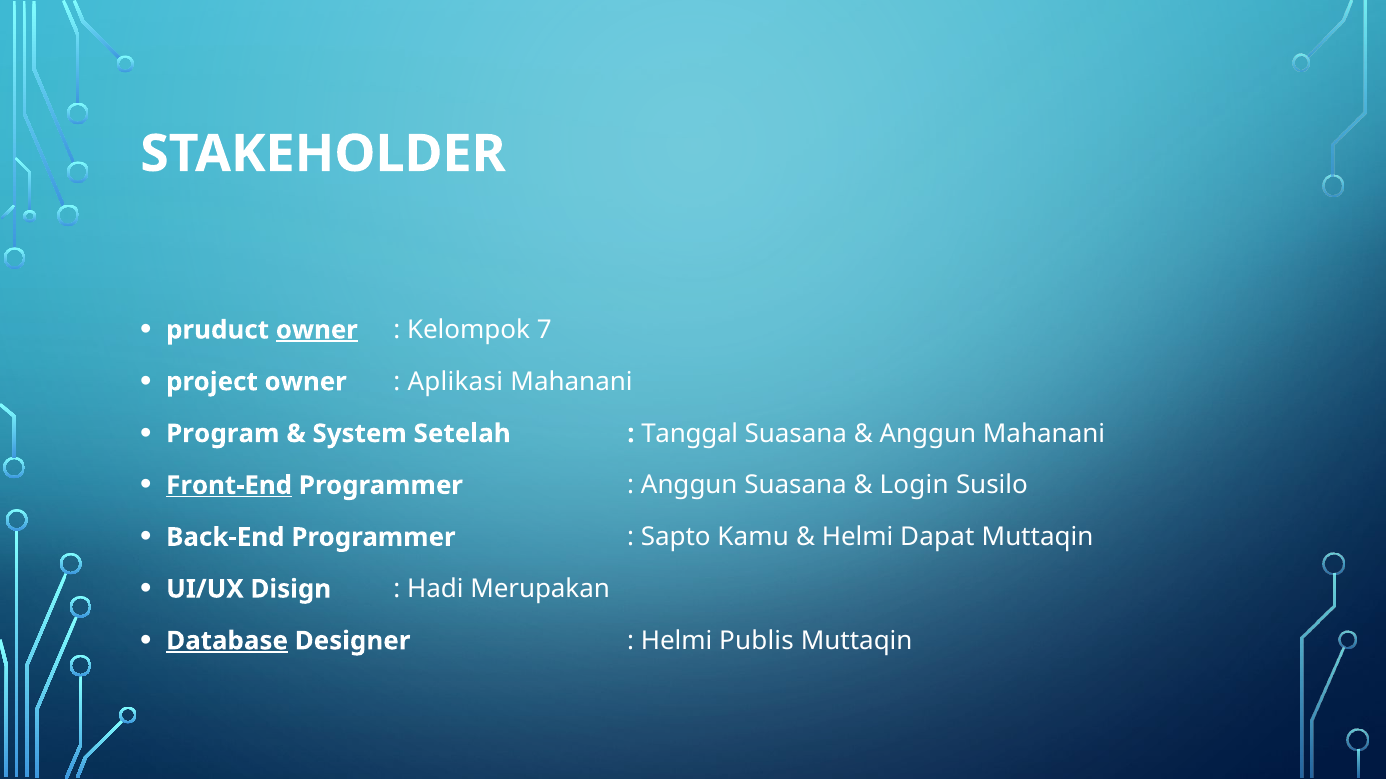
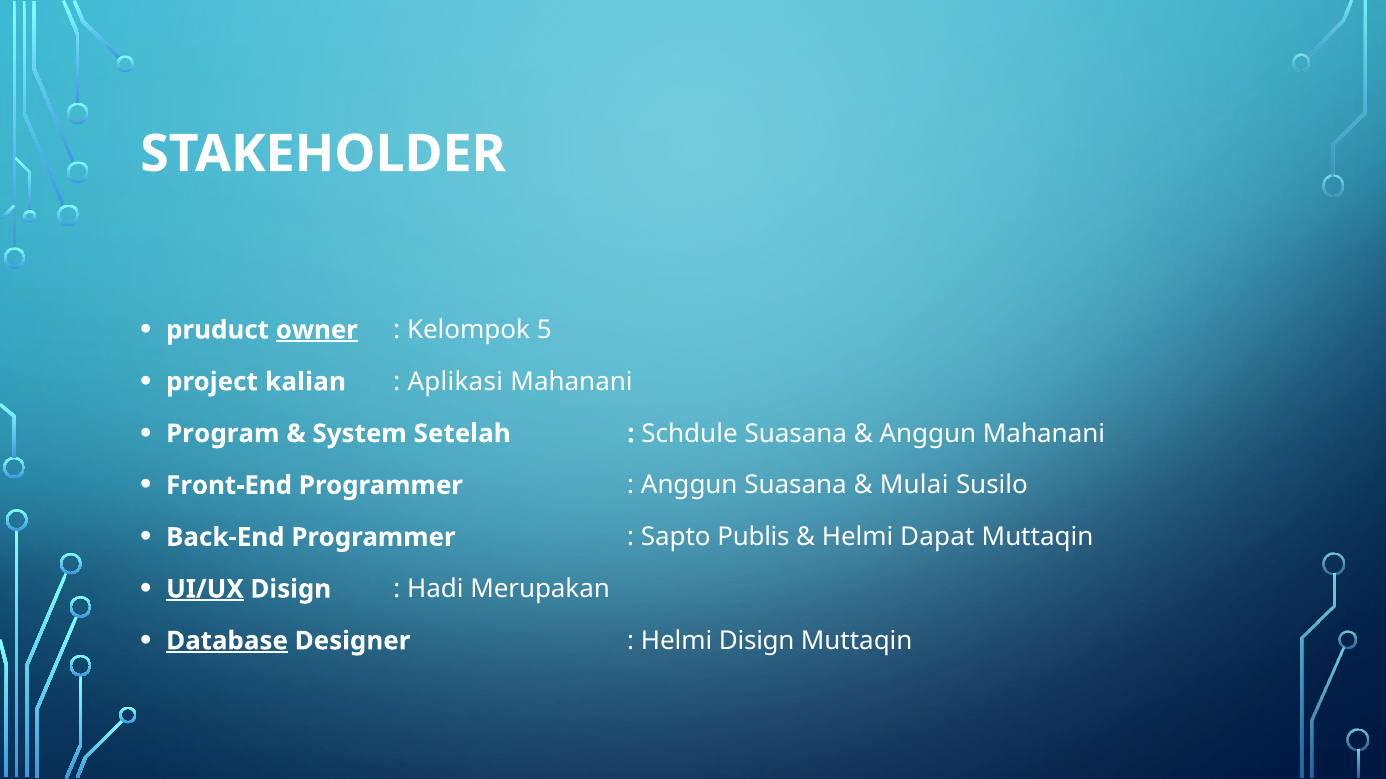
7: 7 -> 5
project owner: owner -> kalian
Tanggal: Tanggal -> Schdule
Front-End underline: present -> none
Login: Login -> Mulai
Kamu: Kamu -> Publis
UI/UX underline: none -> present
Helmi Publis: Publis -> Disign
